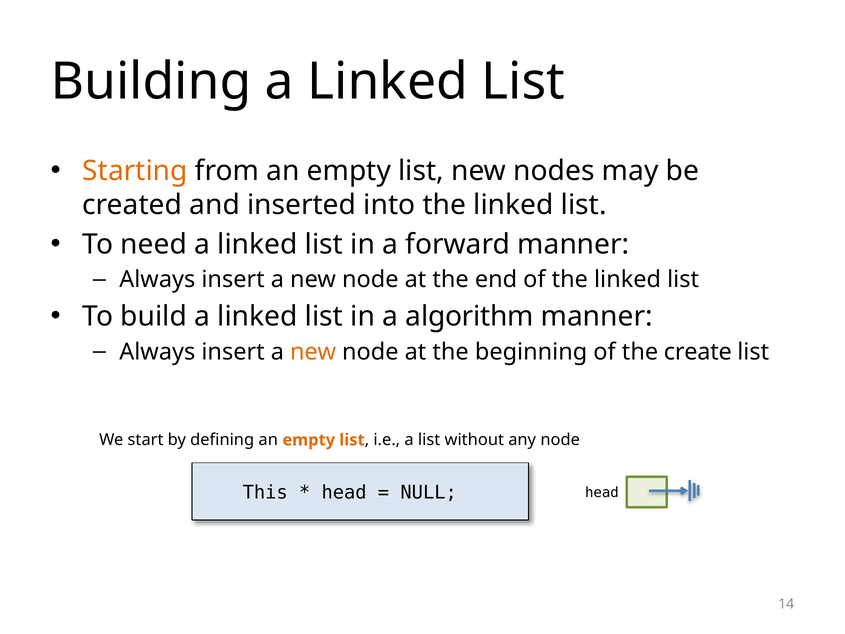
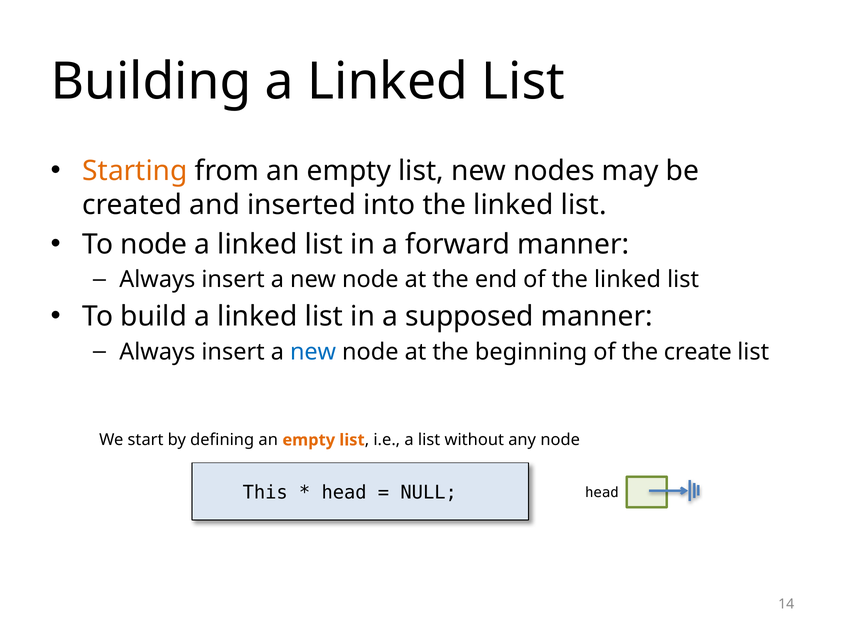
To need: need -> node
algorithm: algorithm -> supposed
new at (313, 352) colour: orange -> blue
